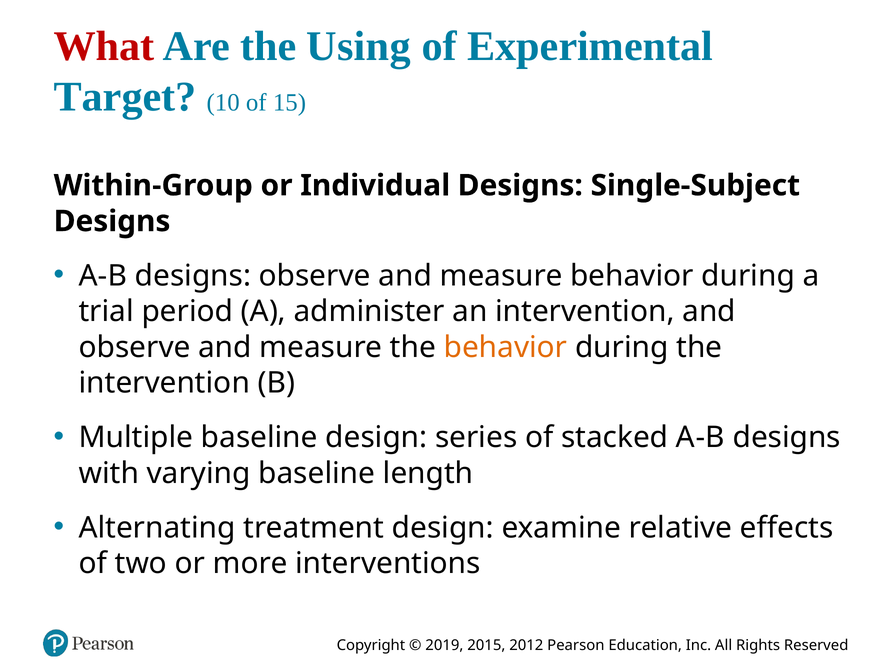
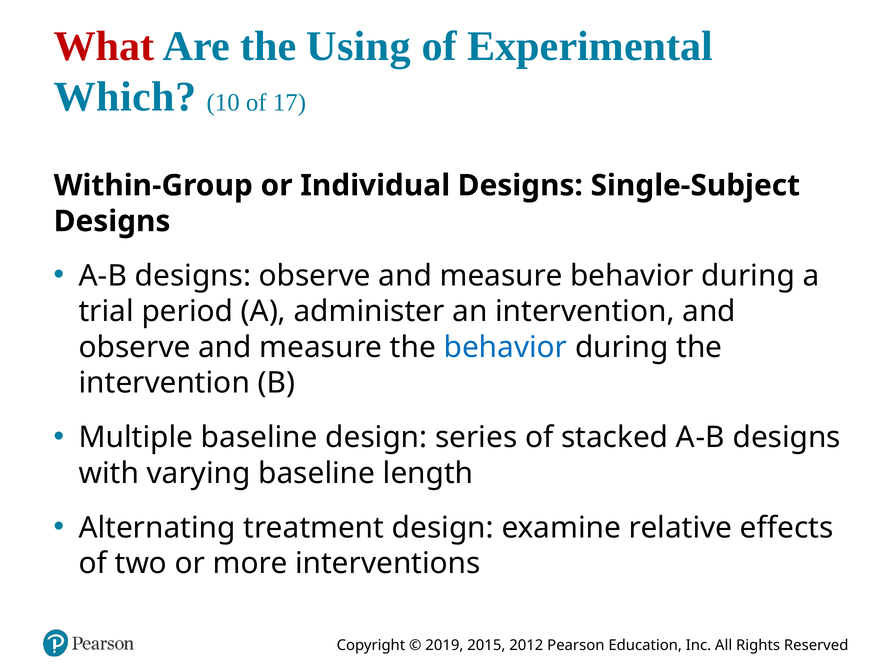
Target: Target -> Which
15: 15 -> 17
behavior at (505, 347) colour: orange -> blue
